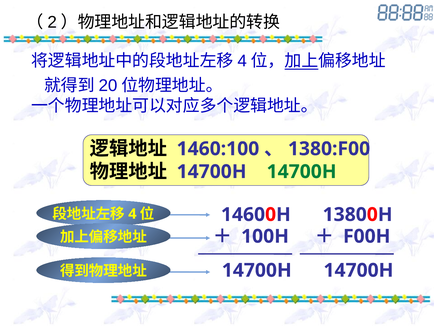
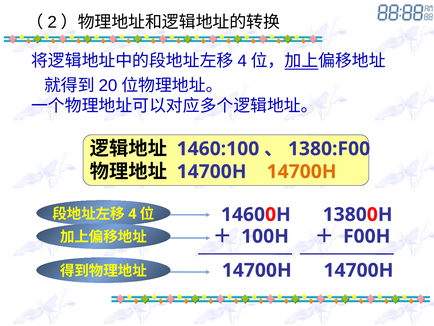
14700H at (302, 171) colour: green -> orange
